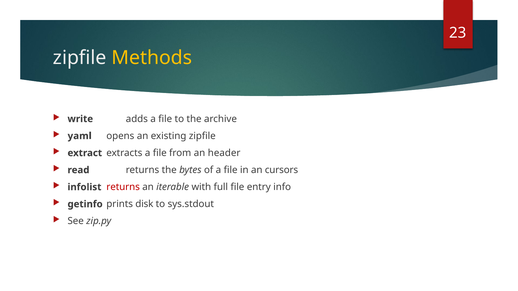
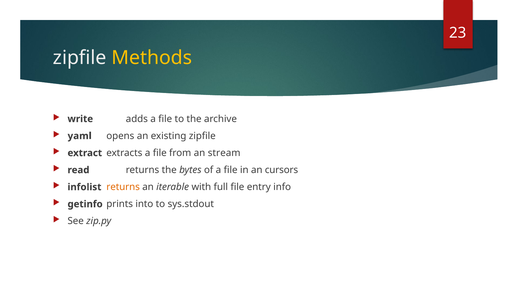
header: header -> stream
returns at (123, 187) colour: red -> orange
disk: disk -> into
